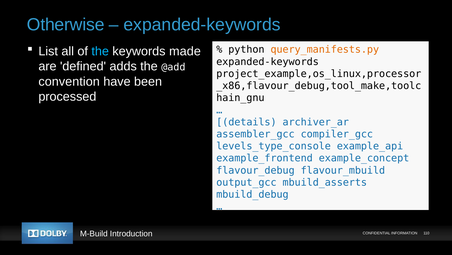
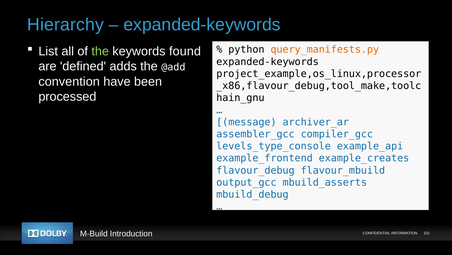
Otherwise: Otherwise -> Hierarchy
the at (100, 51) colour: light blue -> light green
made: made -> found
details: details -> message
example_concept: example_concept -> example_creates
